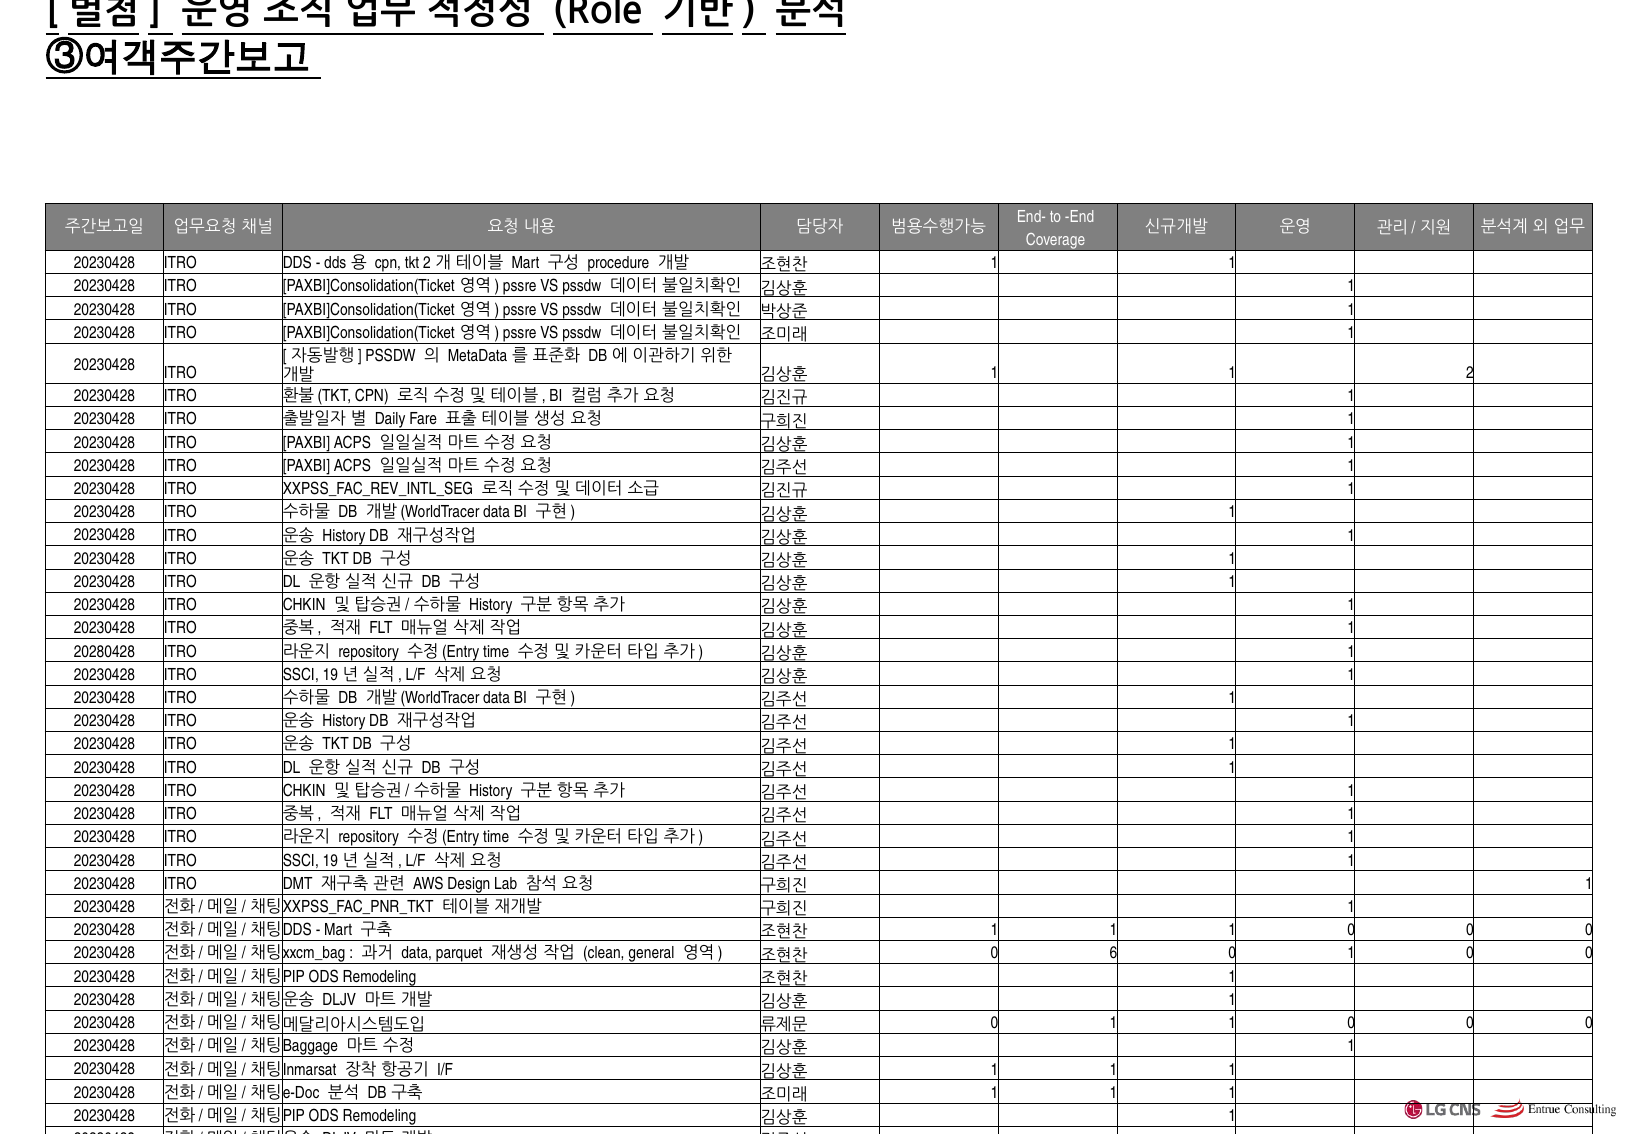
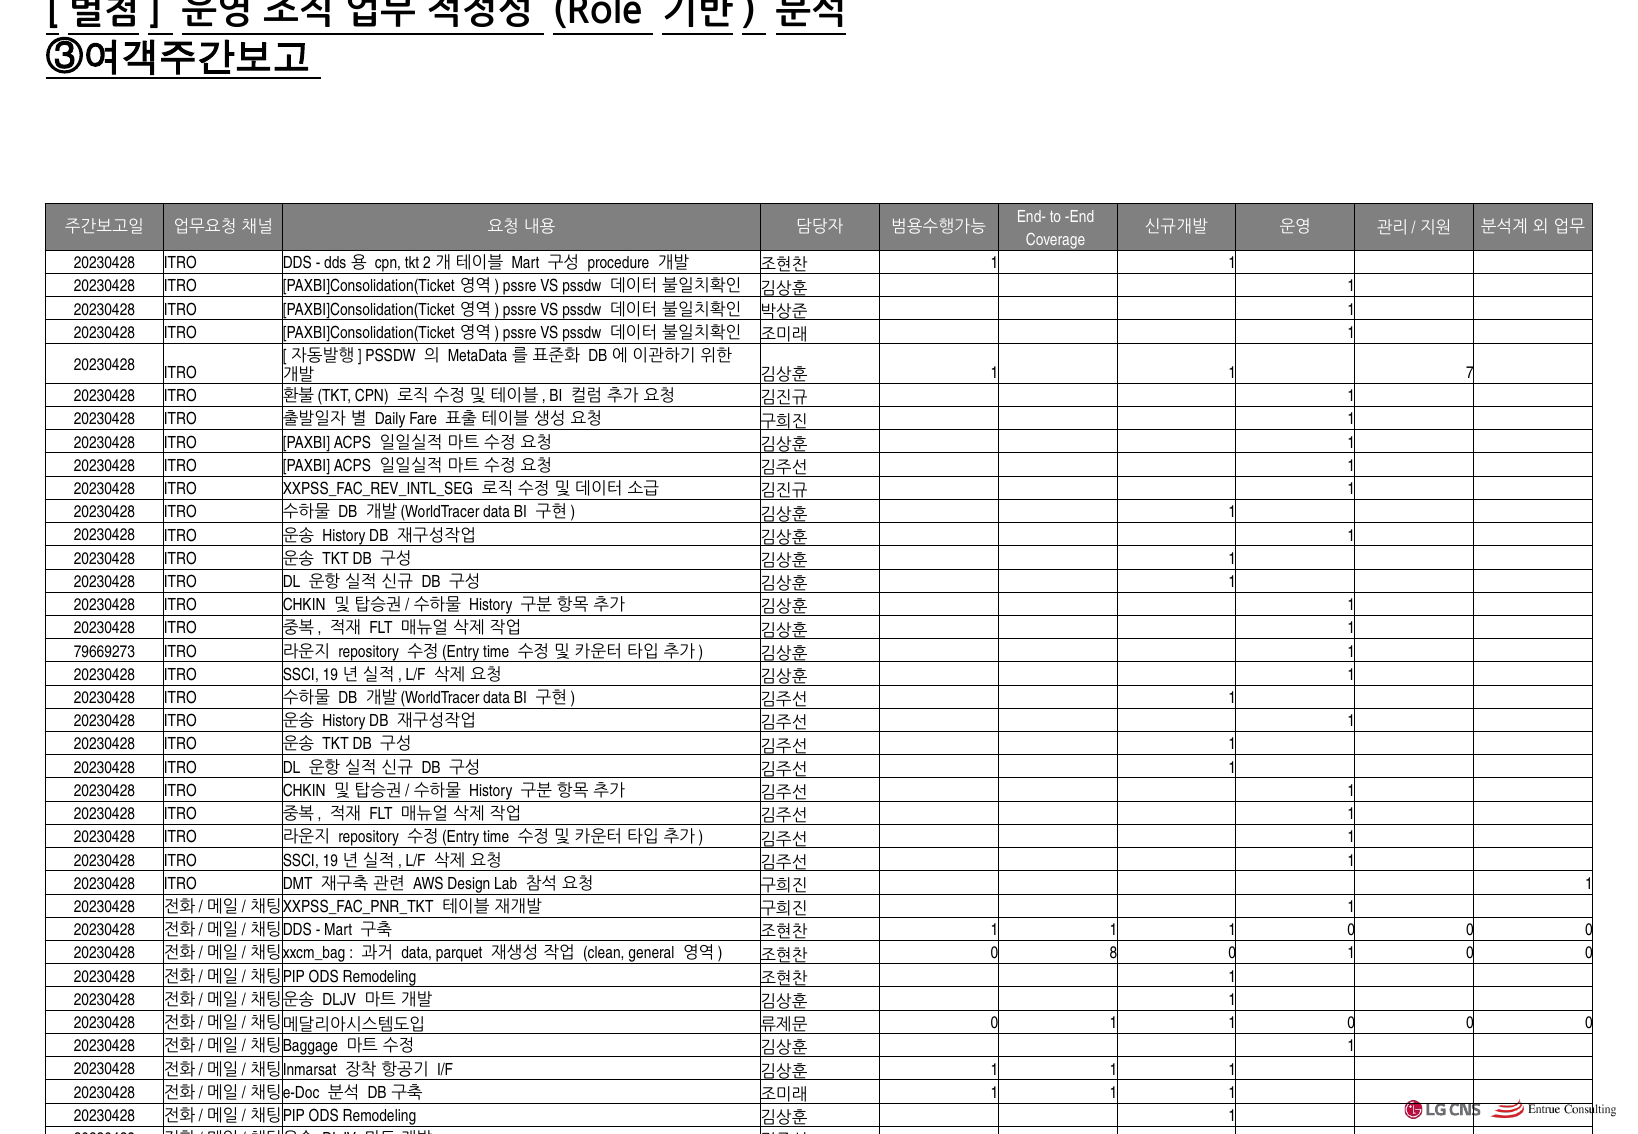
1 2: 2 -> 7
20280428: 20280428 -> 79669273
6: 6 -> 8
